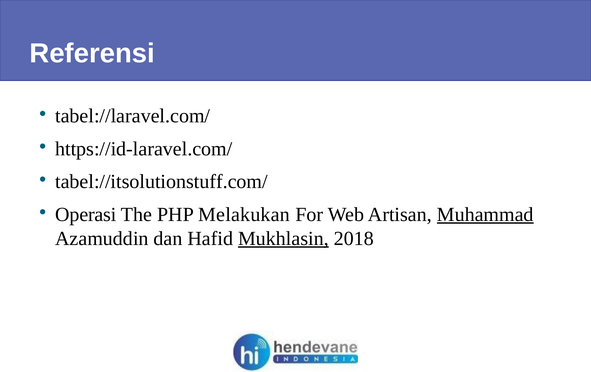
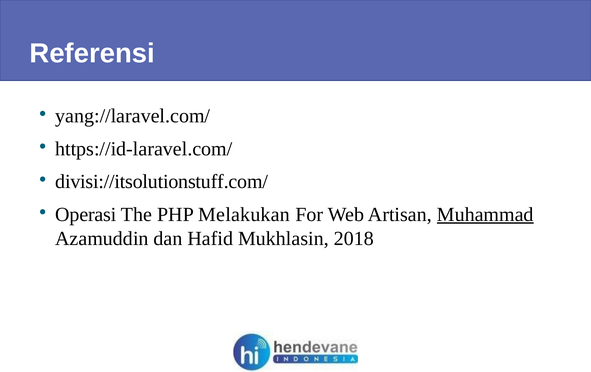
tabel://laravel.com/: tabel://laravel.com/ -> yang://laravel.com/
tabel://itsolutionstuff.com/: tabel://itsolutionstuff.com/ -> divisi://itsolutionstuff.com/
Mukhlasin underline: present -> none
